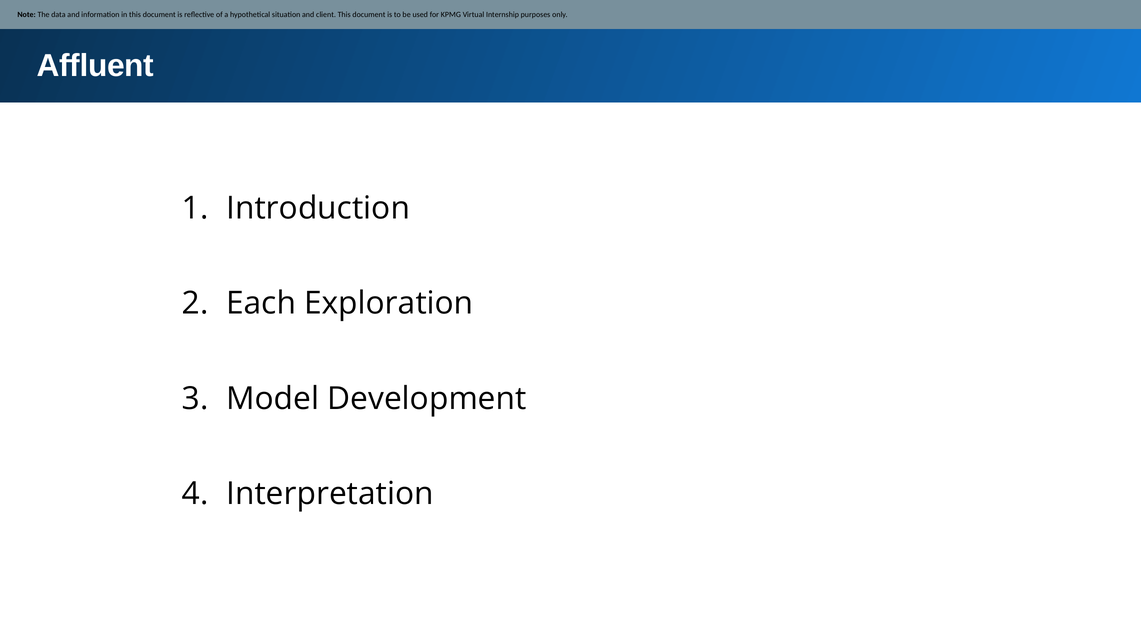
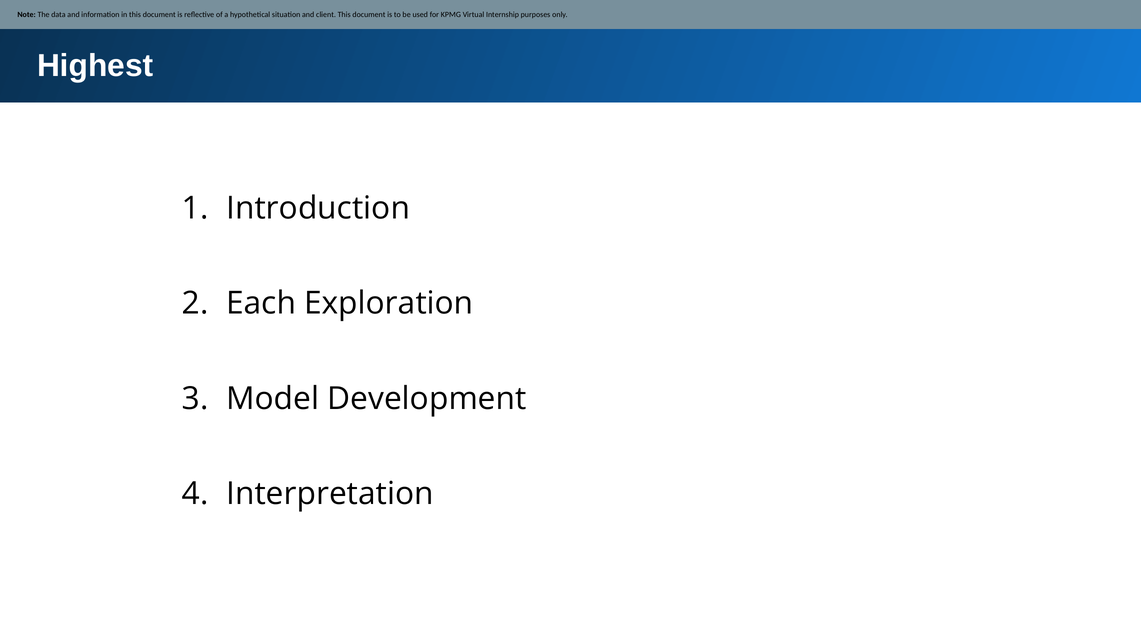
Affluent: Affluent -> Highest
